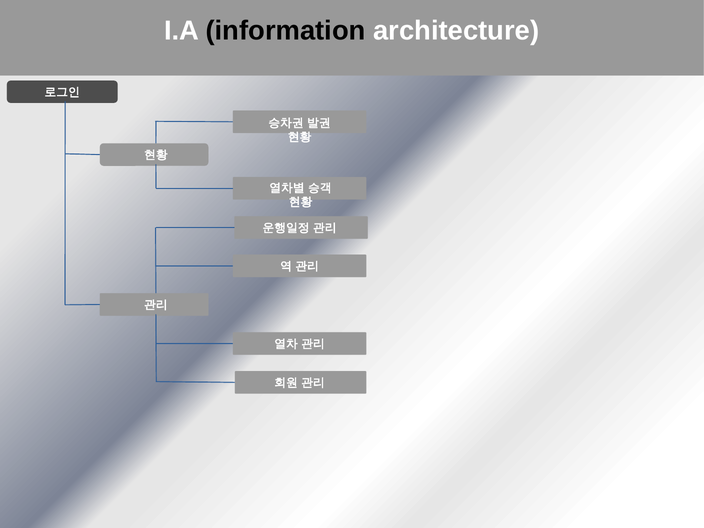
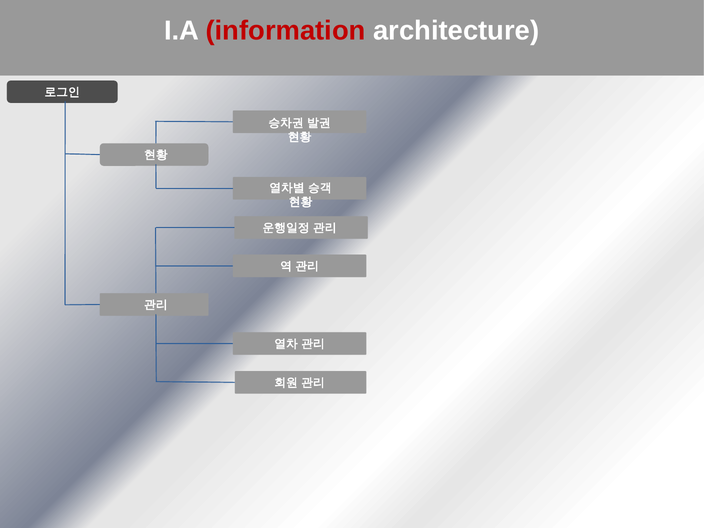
information colour: black -> red
